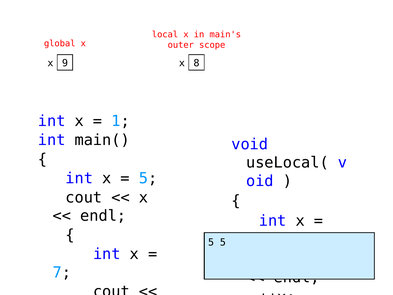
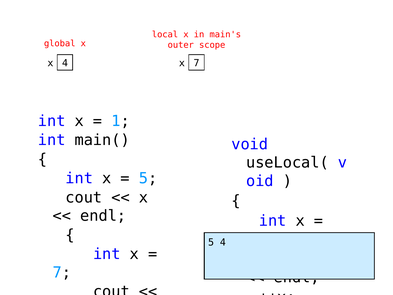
x 9: 9 -> 4
x 8: 8 -> 7
5 5: 5 -> 4
